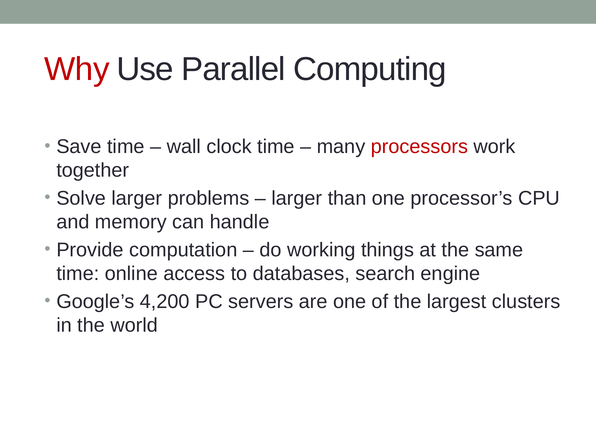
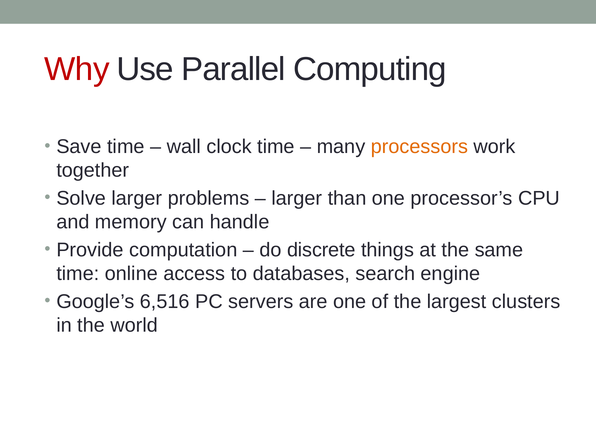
processors colour: red -> orange
working: working -> discrete
4,200: 4,200 -> 6,516
